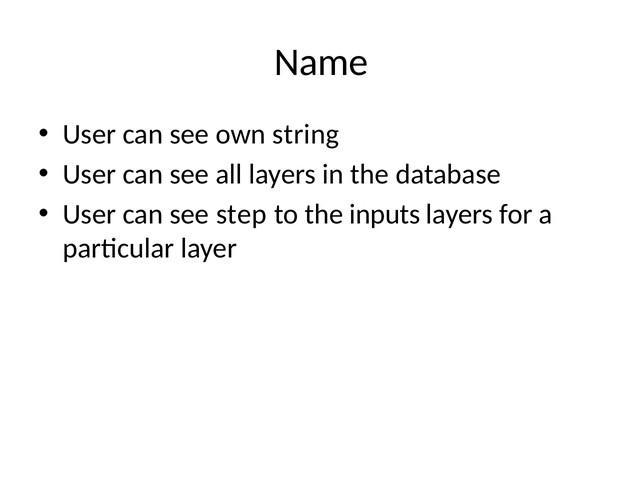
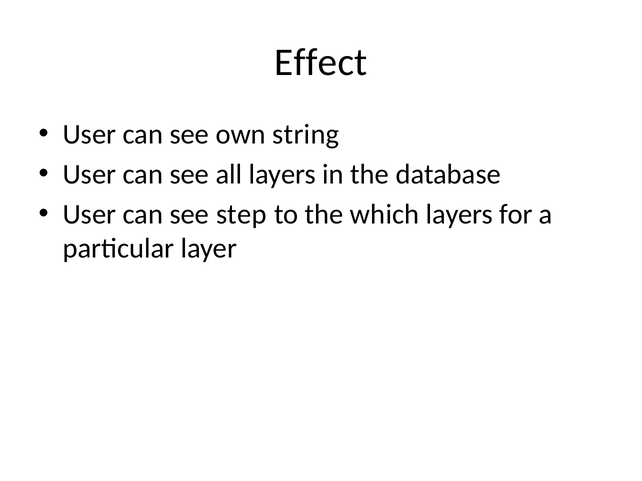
Name: Name -> Effect
inputs: inputs -> which
